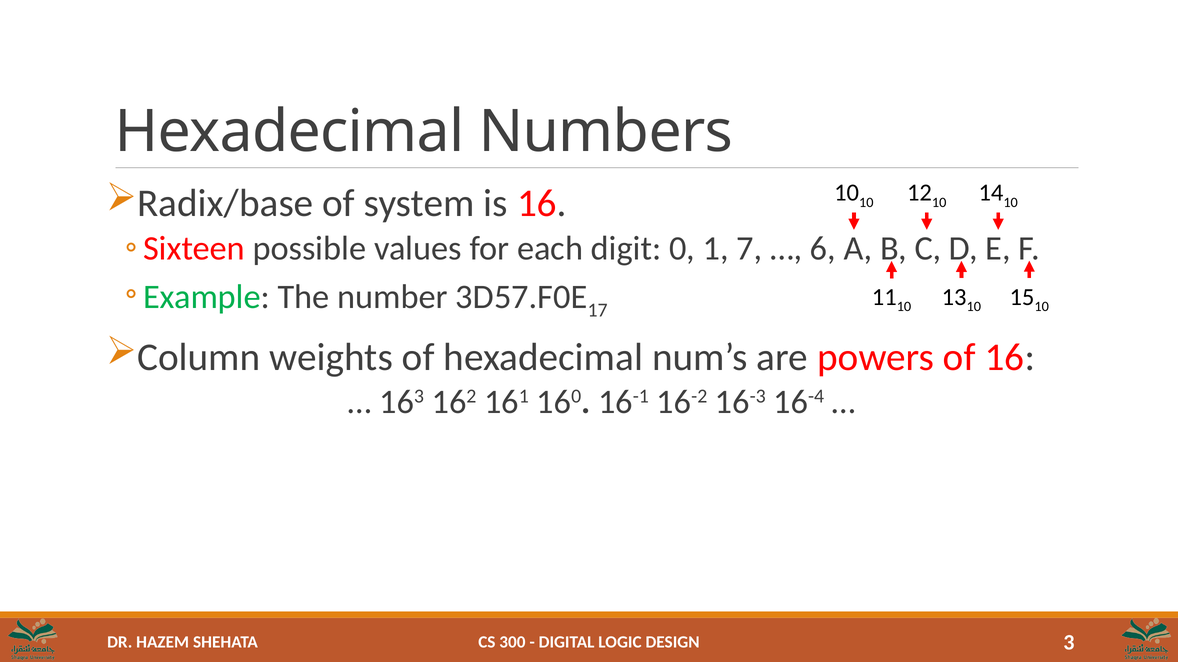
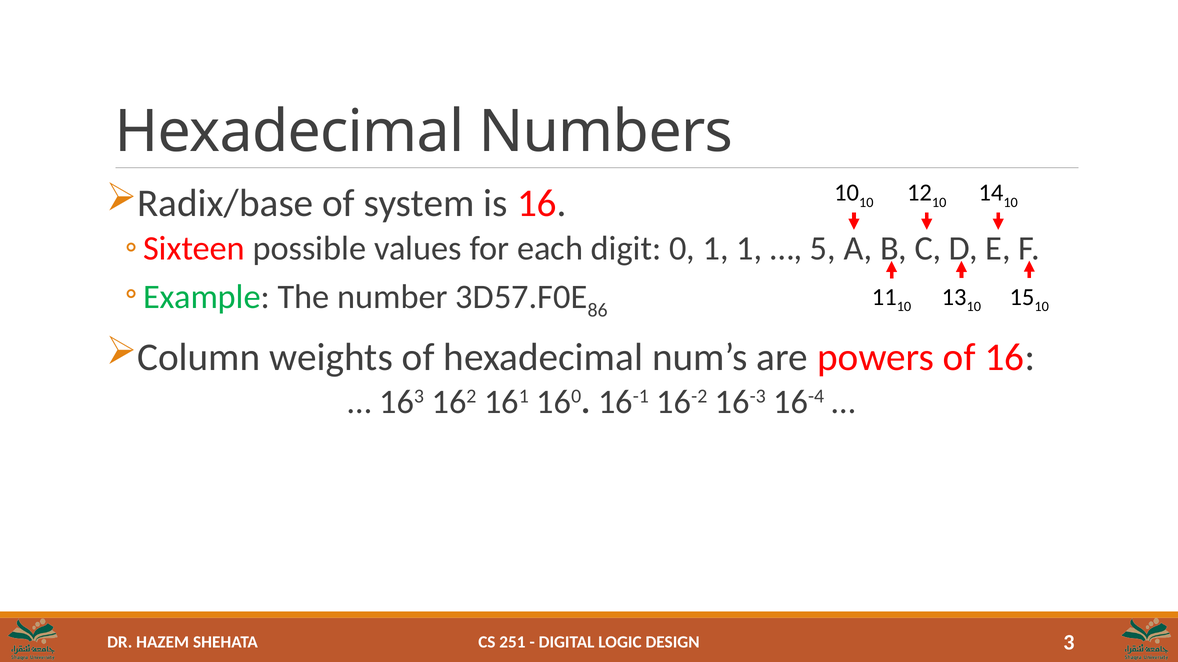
1 7: 7 -> 1
6: 6 -> 5
17: 17 -> 86
300: 300 -> 251
